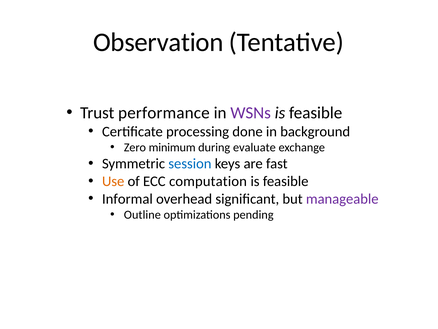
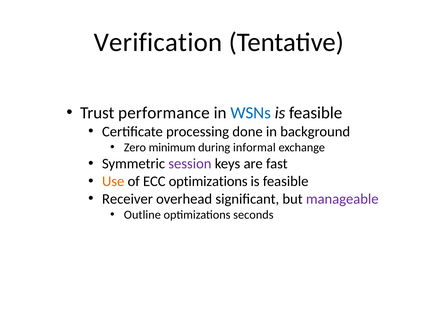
Observation: Observation -> Verification
WSNs colour: purple -> blue
evaluate: evaluate -> informal
session colour: blue -> purple
ECC computation: computation -> optimizations
Informal: Informal -> Receiver
pending: pending -> seconds
